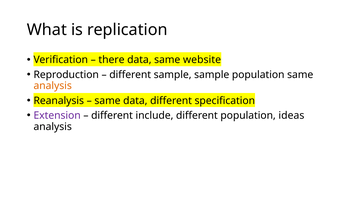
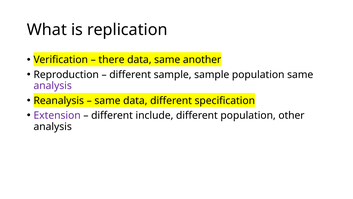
website: website -> another
analysis at (53, 86) colour: orange -> purple
ideas: ideas -> other
